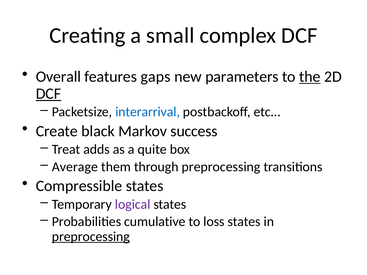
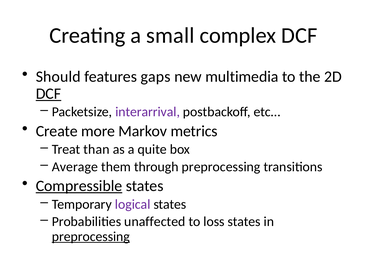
Overall: Overall -> Should
parameters: parameters -> multimedia
the underline: present -> none
interarrival colour: blue -> purple
black: black -> more
success: success -> metrics
adds: adds -> than
Compressible underline: none -> present
cumulative: cumulative -> unaffected
